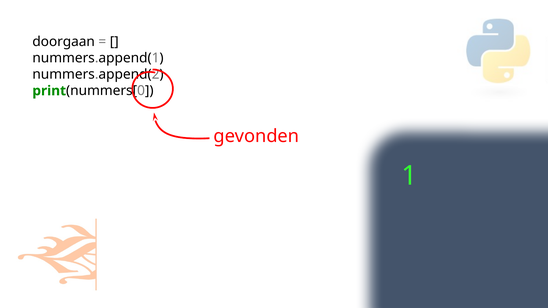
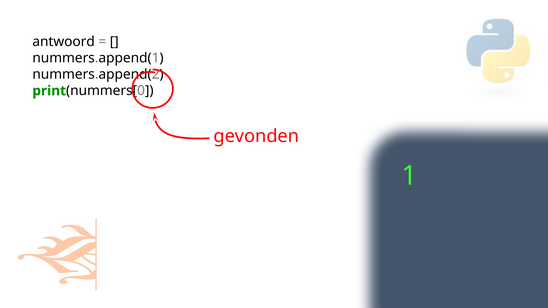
doorgaan: doorgaan -> antwoord
